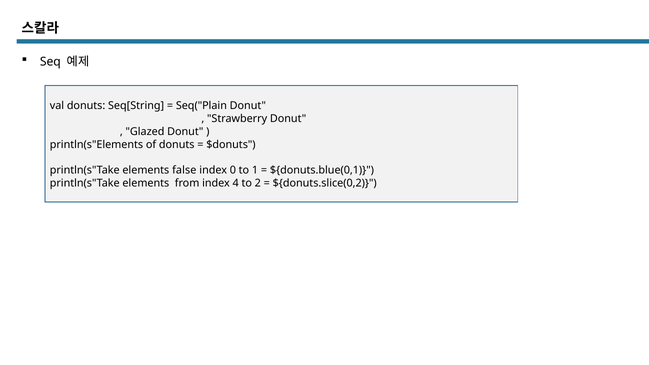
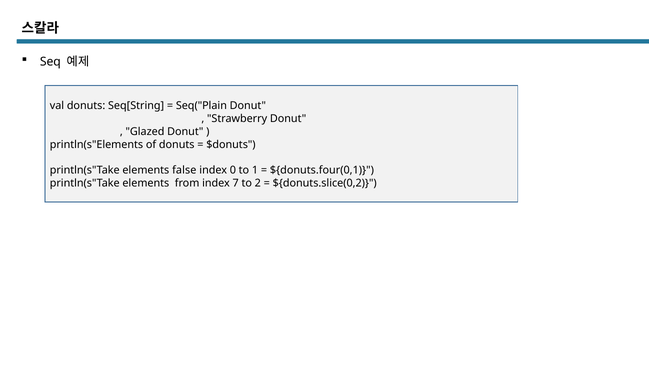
${donuts.blue(0,1: ${donuts.blue(0,1 -> ${donuts.four(0,1
4: 4 -> 7
